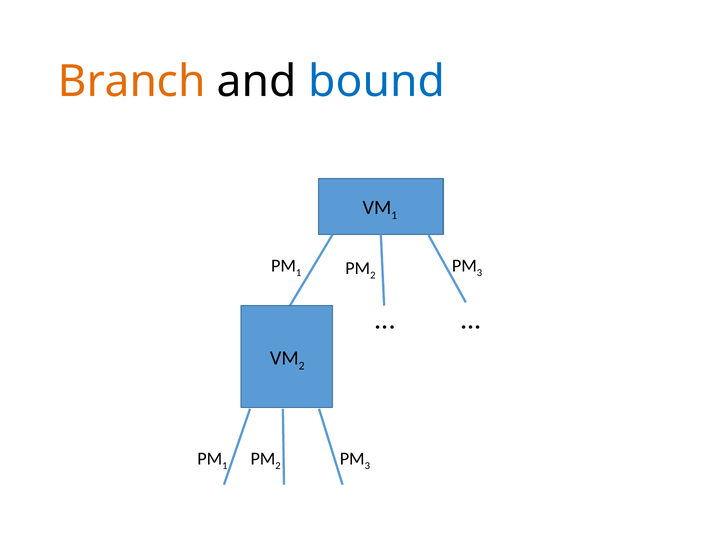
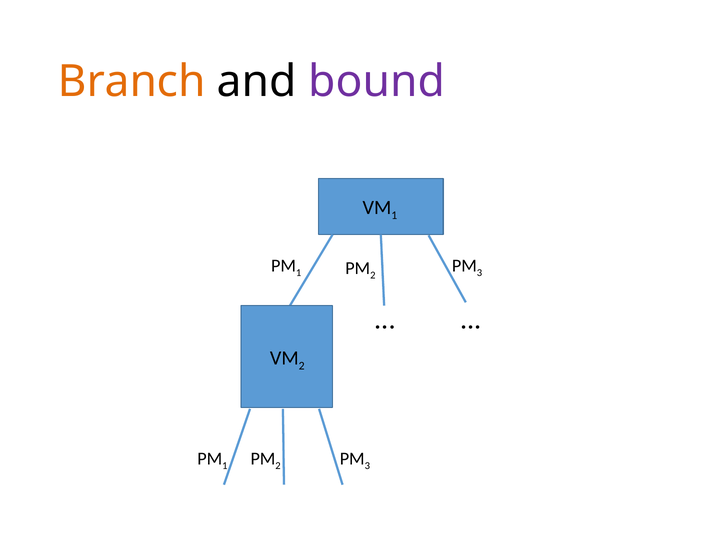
bound colour: blue -> purple
